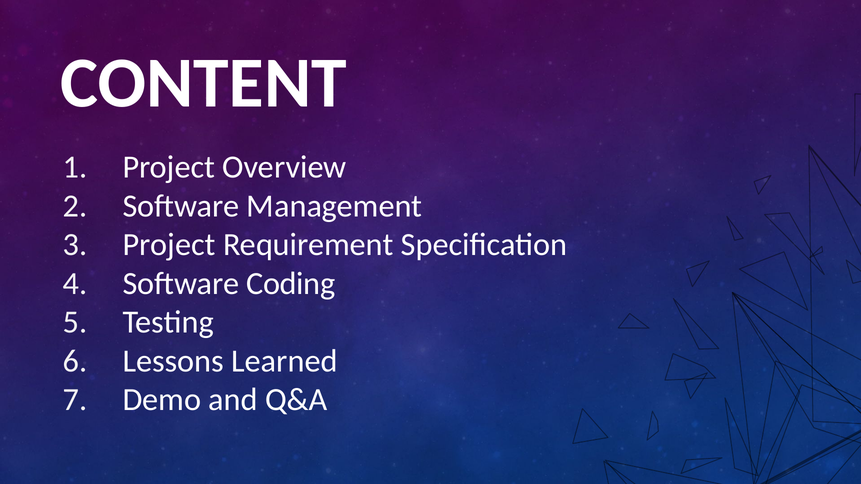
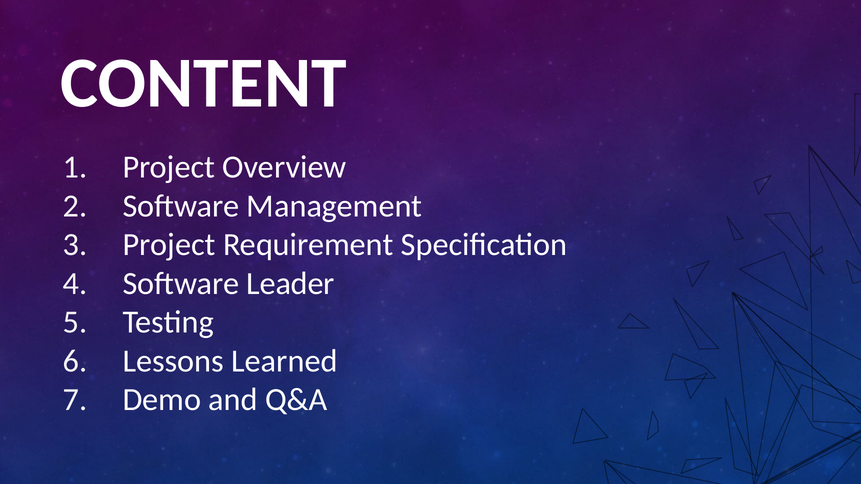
Coding: Coding -> Leader
